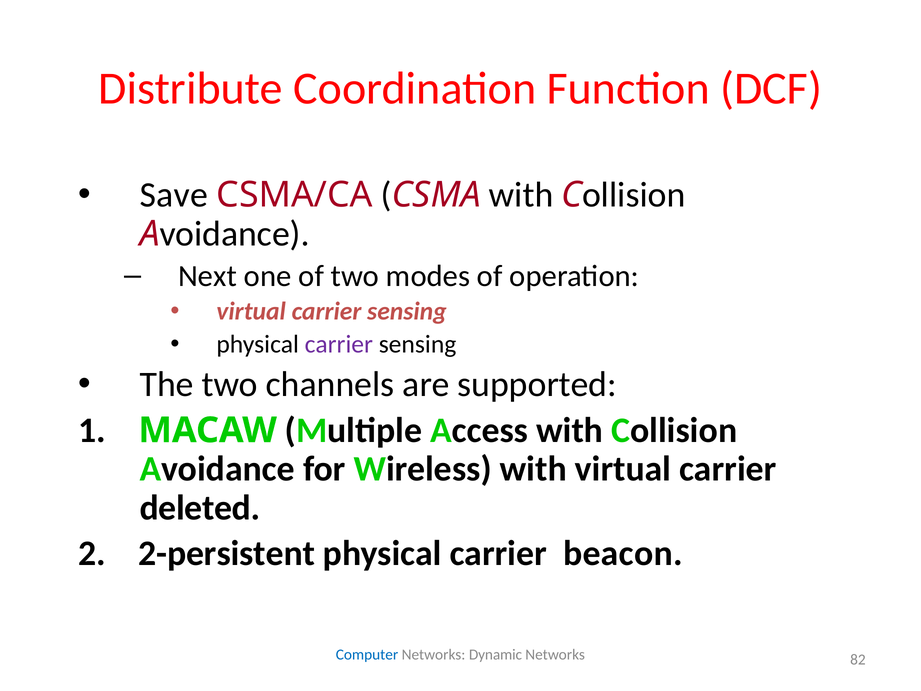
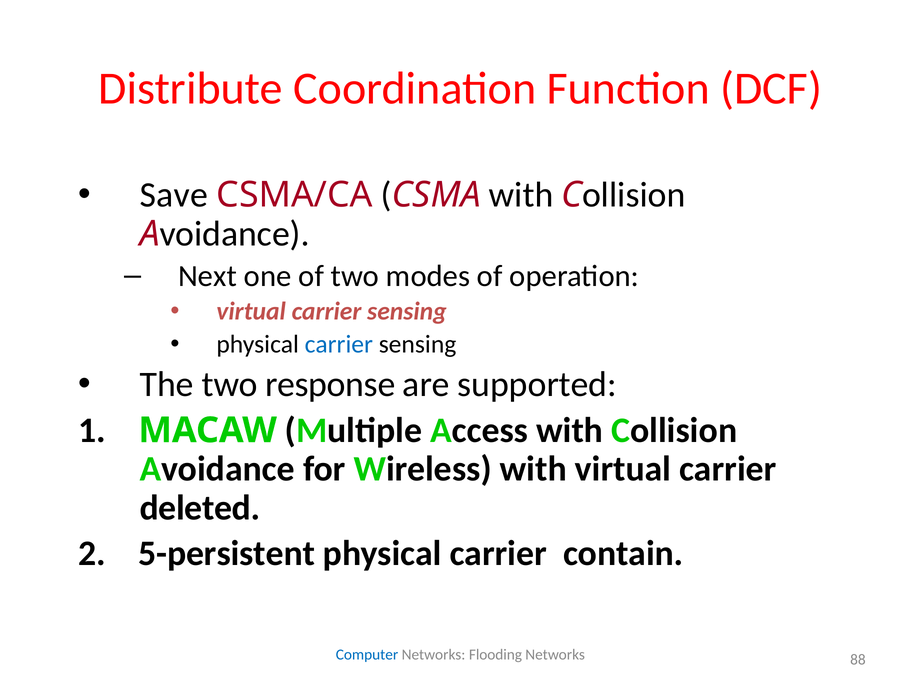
carrier at (339, 344) colour: purple -> blue
channels: channels -> response
2-persistent: 2-persistent -> 5-persistent
beacon: beacon -> contain
Dynamic: Dynamic -> Flooding
82: 82 -> 88
